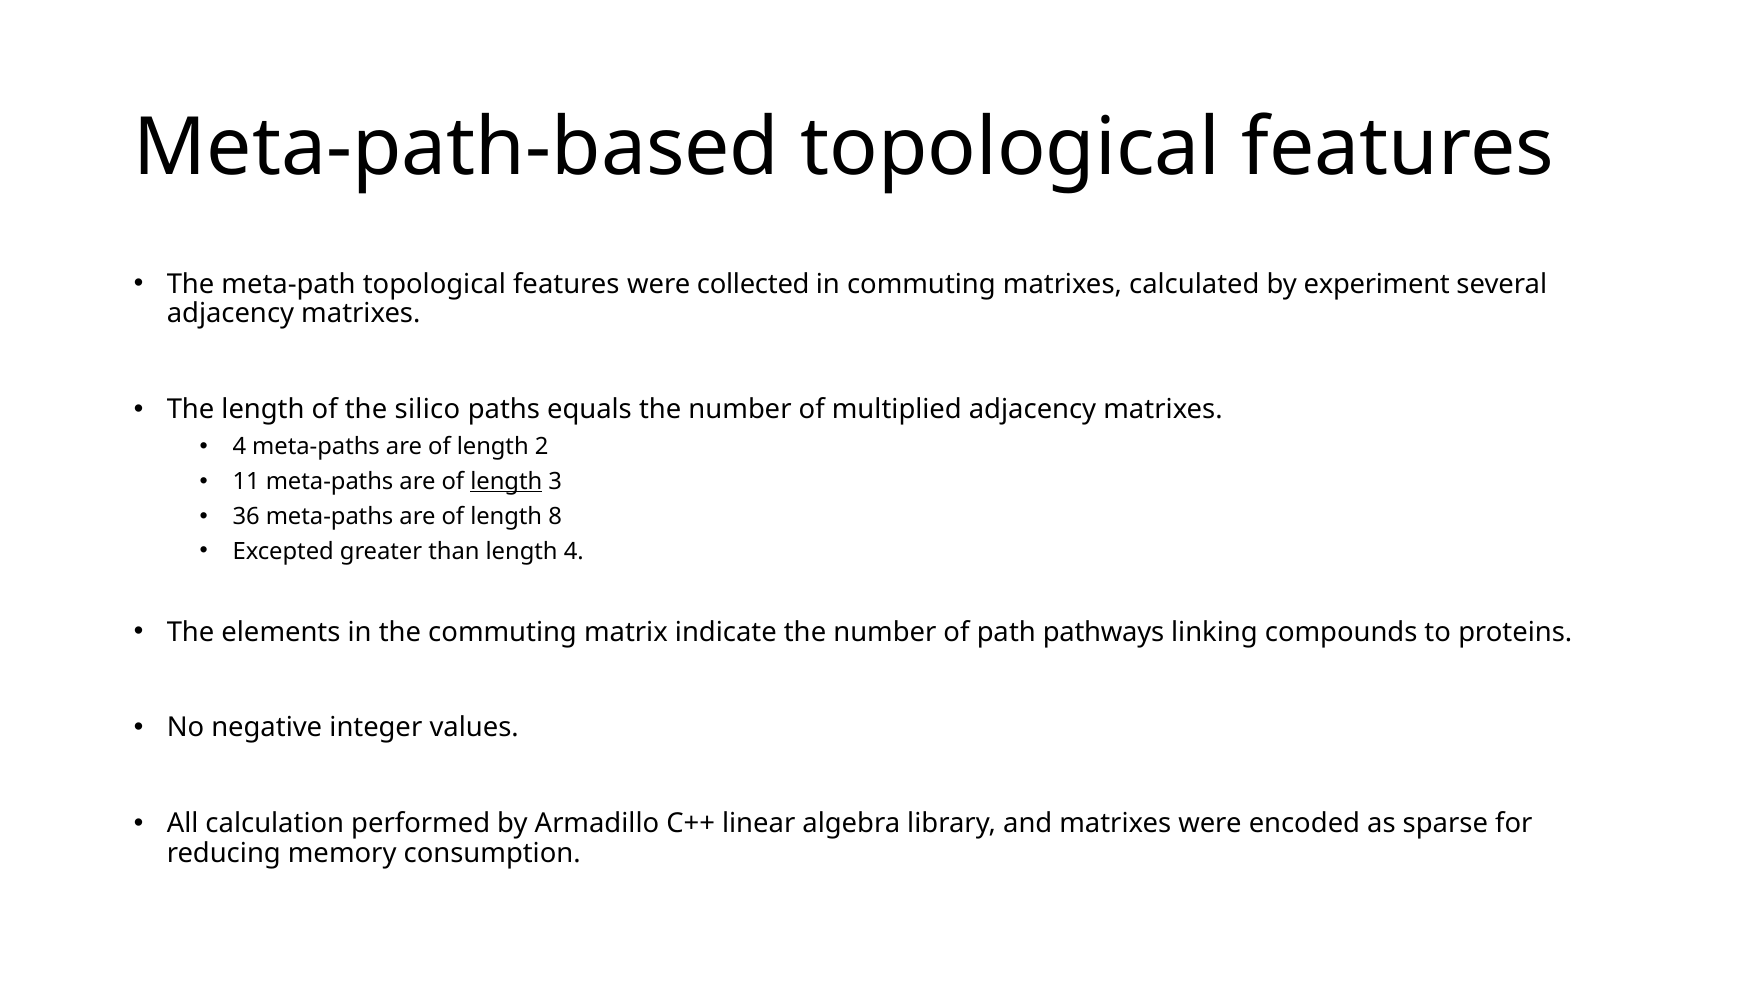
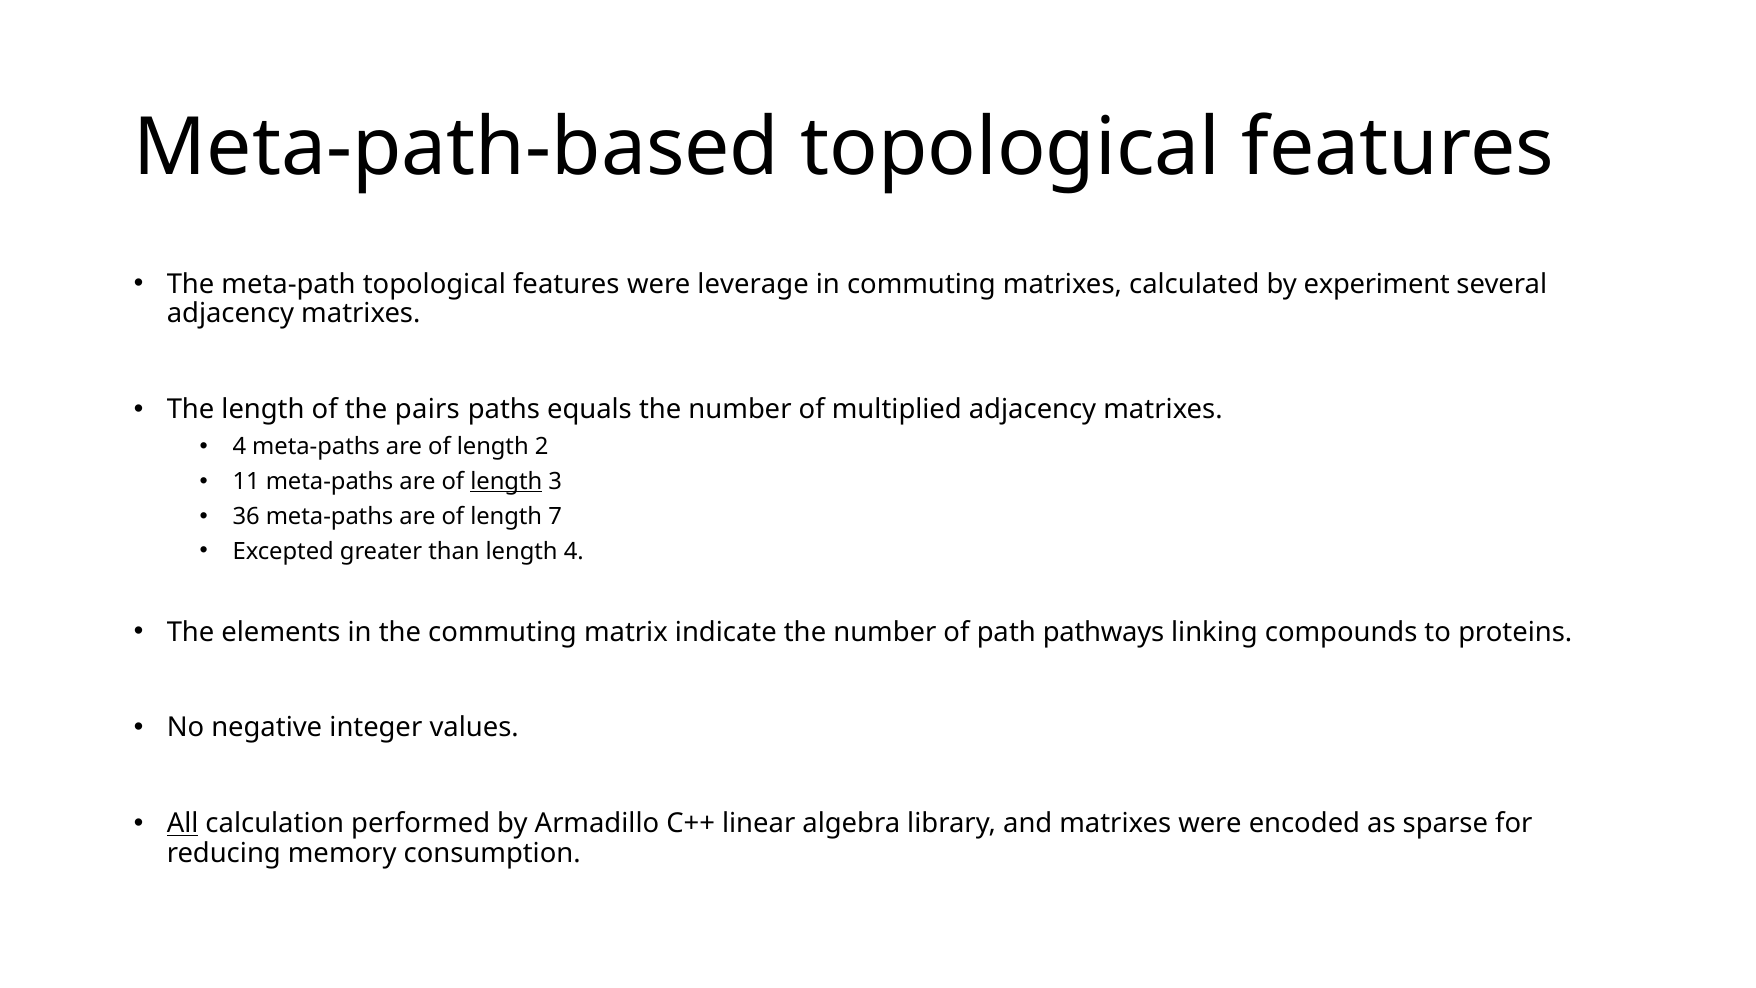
collected: collected -> leverage
silico: silico -> pairs
8: 8 -> 7
All underline: none -> present
